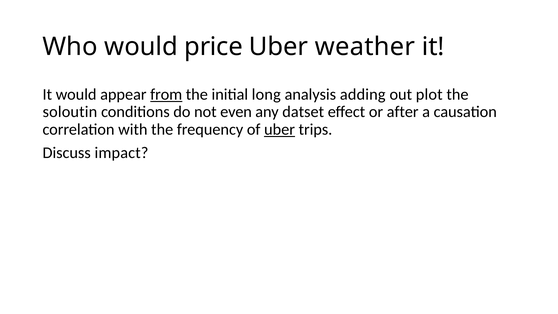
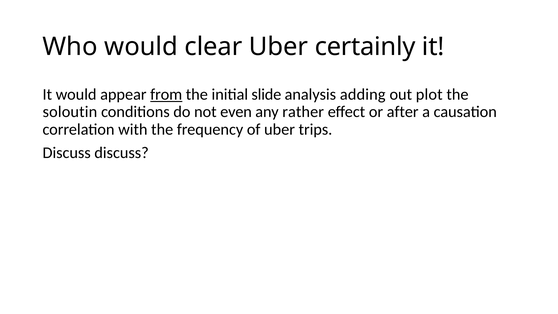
price: price -> clear
weather: weather -> certainly
long: long -> slide
datset: datset -> rather
uber at (280, 129) underline: present -> none
Discuss impact: impact -> discuss
